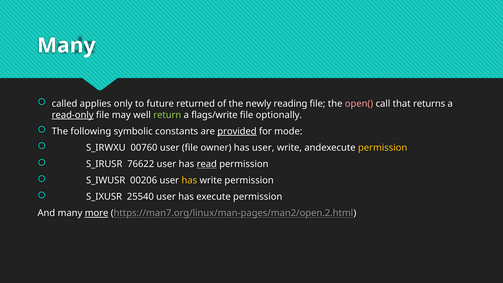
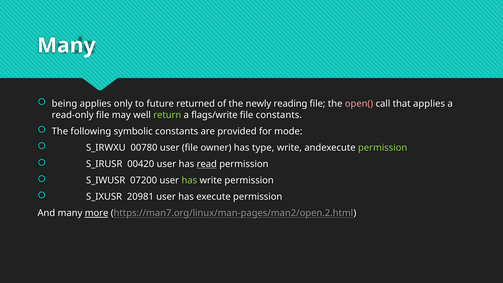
called: called -> being
that returns: returns -> applies
read-only underline: present -> none
file optionally: optionally -> constants
provided underline: present -> none
00760: 00760 -> 00780
has user: user -> type
permission at (383, 148) colour: yellow -> light green
76622: 76622 -> 00420
00206: 00206 -> 07200
has at (189, 180) colour: yellow -> light green
25540: 25540 -> 20981
